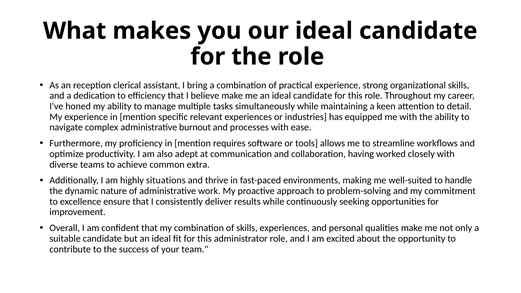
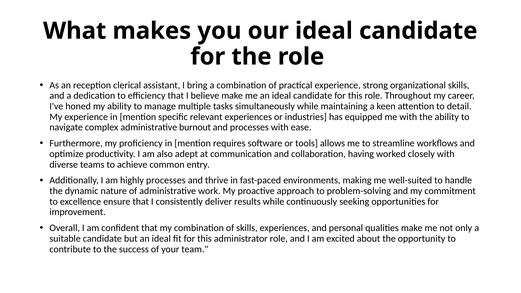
extra: extra -> entry
highly situations: situations -> processes
